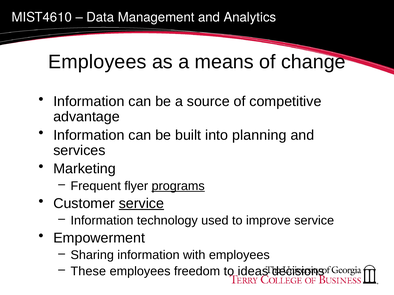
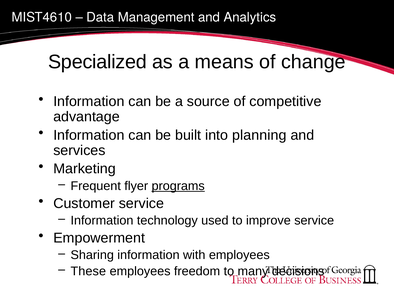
Employees at (97, 62): Employees -> Specialized
service at (141, 204) underline: present -> none
ideas: ideas -> many
